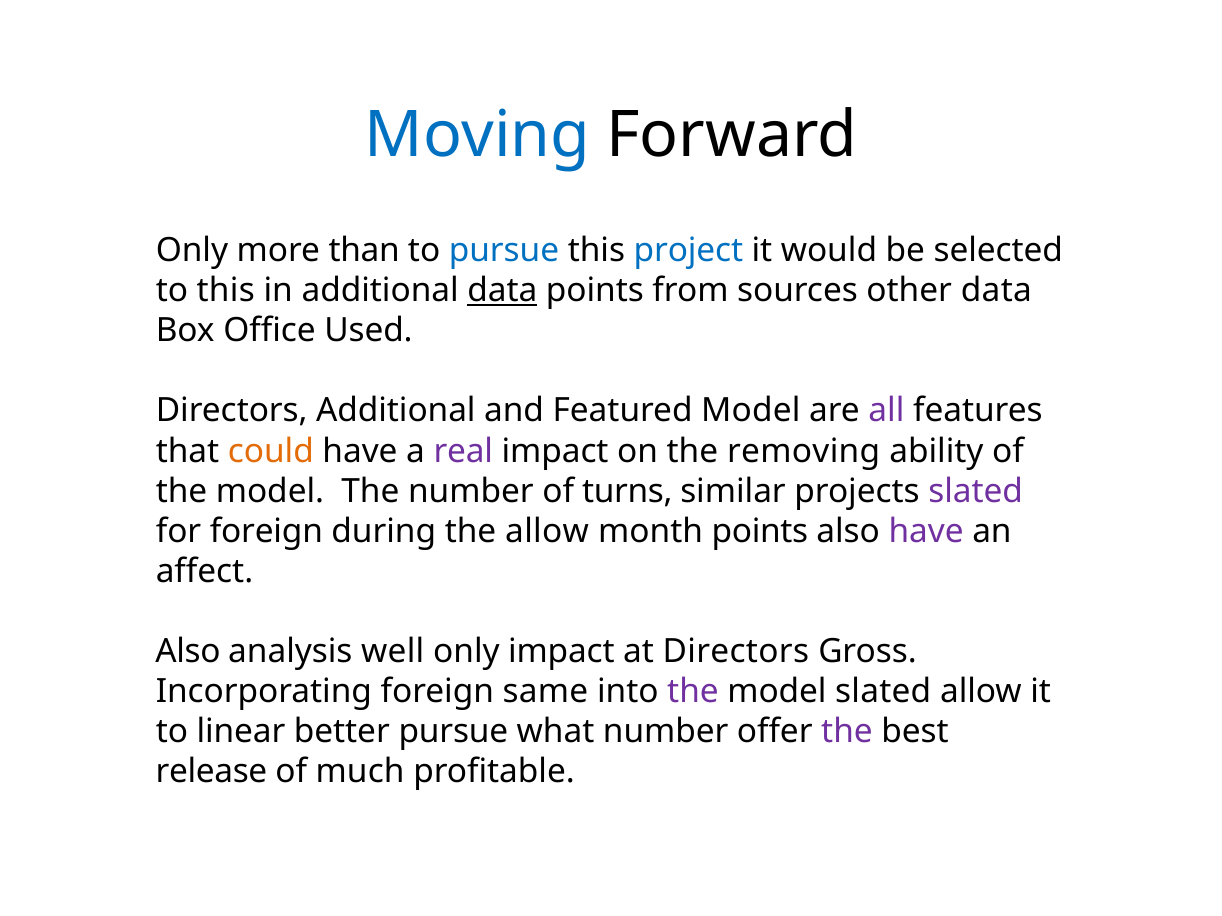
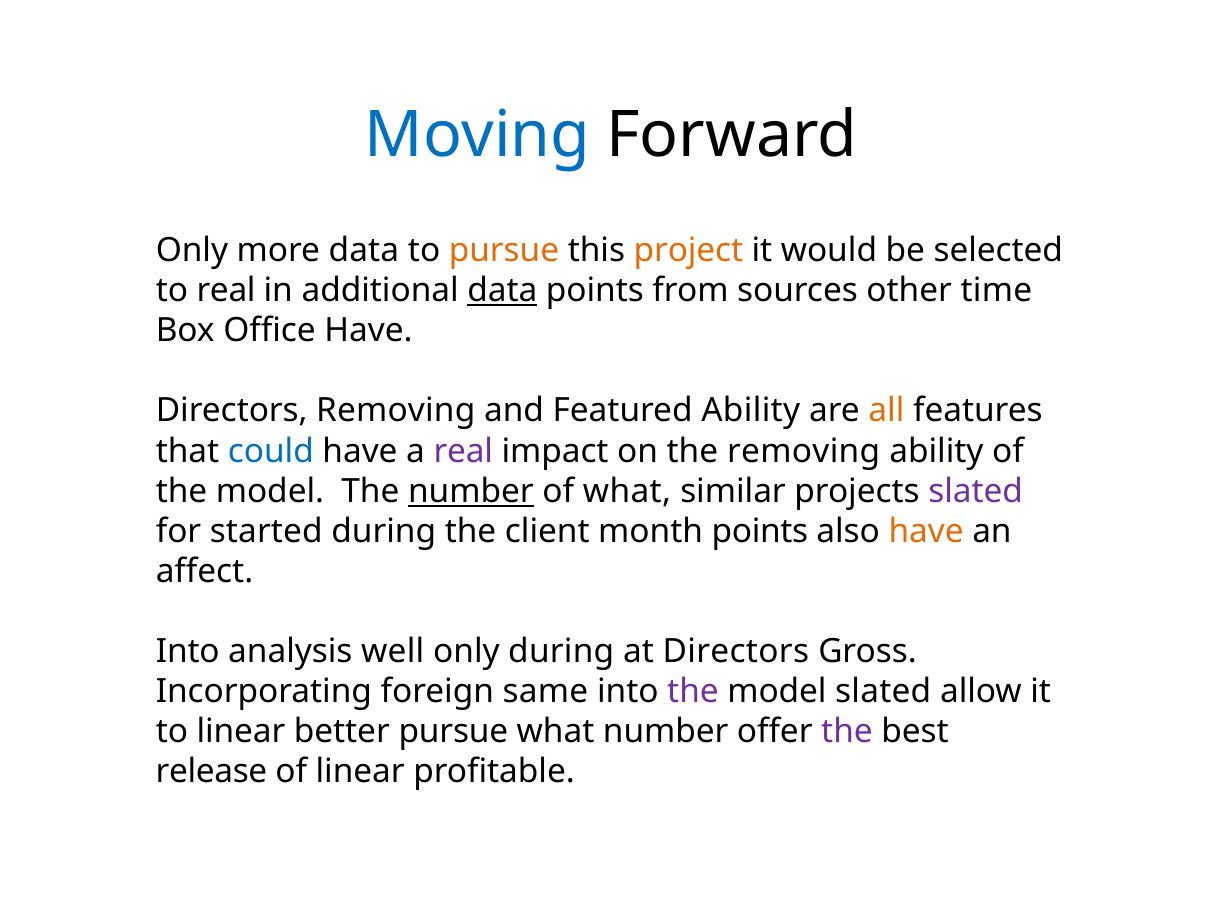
more than: than -> data
pursue at (504, 251) colour: blue -> orange
project colour: blue -> orange
to this: this -> real
other data: data -> time
Office Used: Used -> Have
Directors Additional: Additional -> Removing
Featured Model: Model -> Ability
all colour: purple -> orange
could colour: orange -> blue
number at (471, 491) underline: none -> present
of turns: turns -> what
for foreign: foreign -> started
the allow: allow -> client
have at (926, 532) colour: purple -> orange
Also at (188, 652): Also -> Into
only impact: impact -> during
of much: much -> linear
